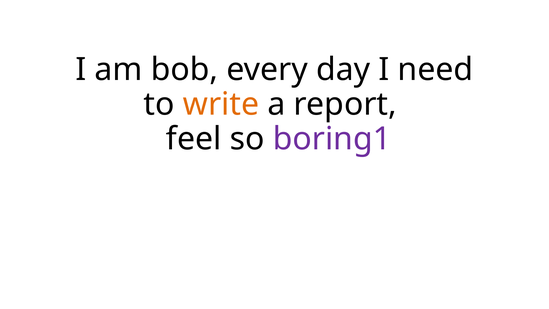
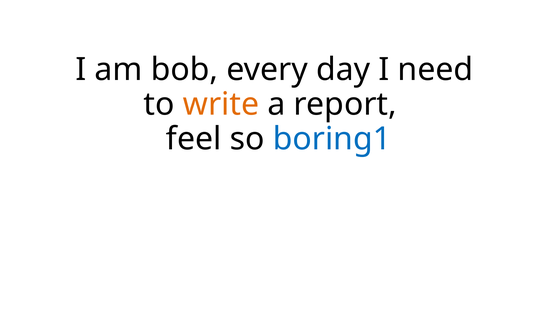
boring1 colour: purple -> blue
